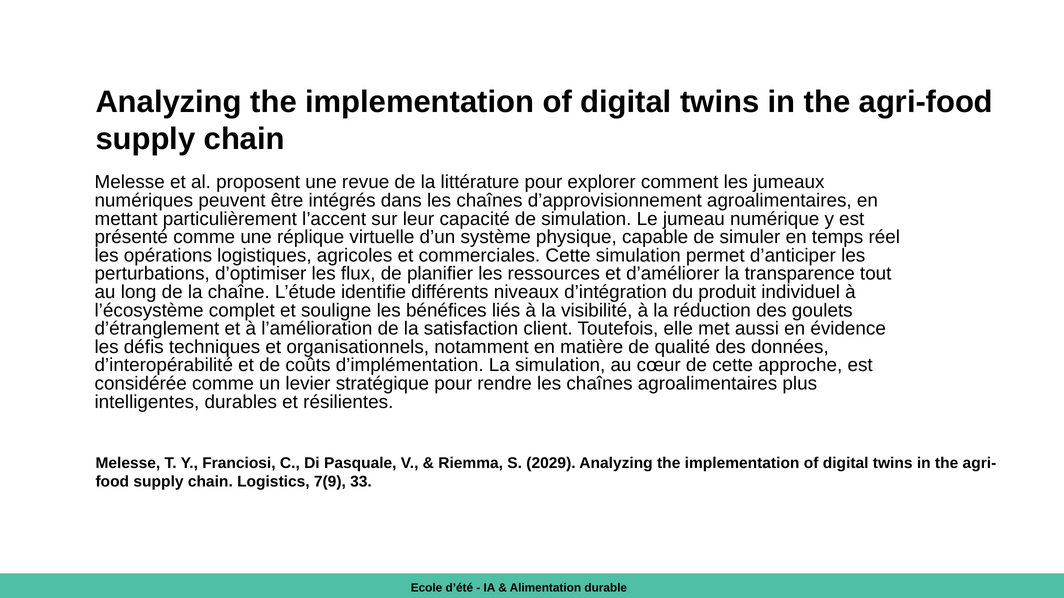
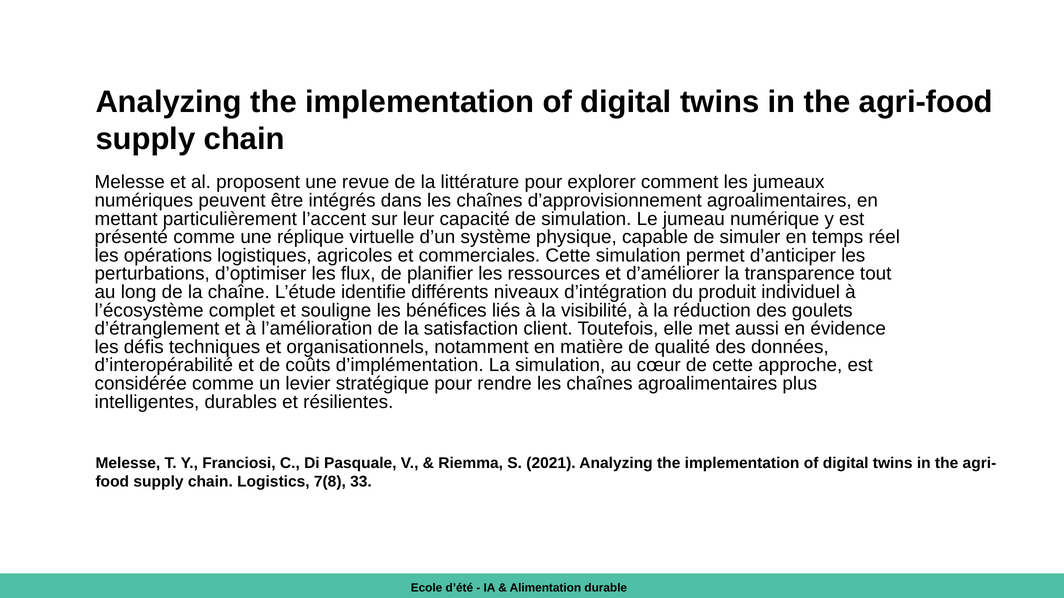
2029: 2029 -> 2021
7(9: 7(9 -> 7(8
